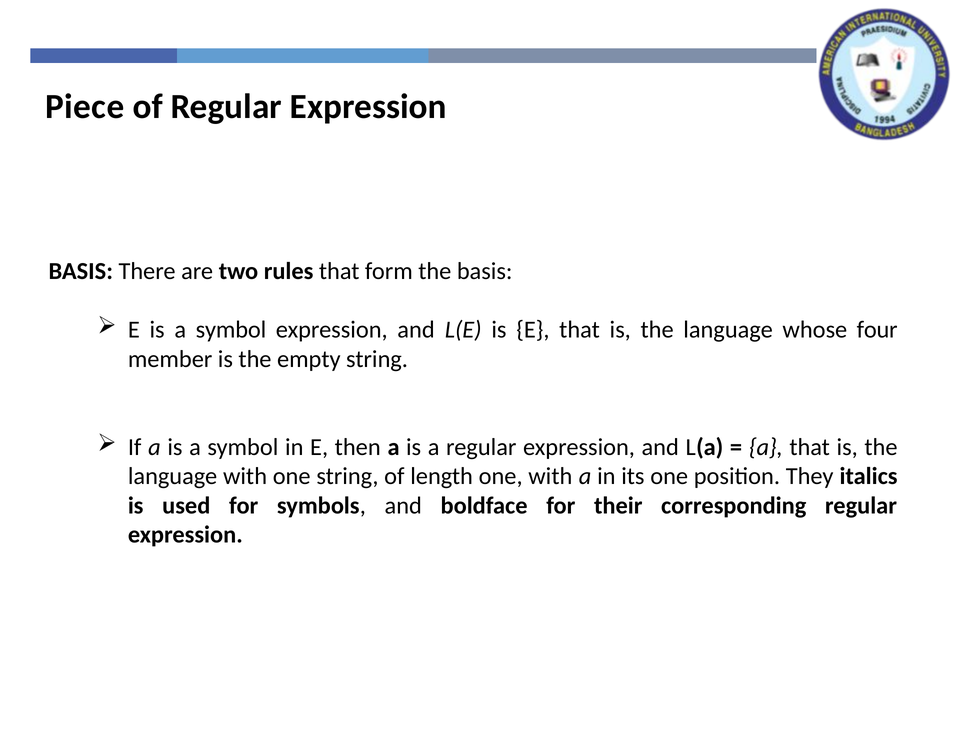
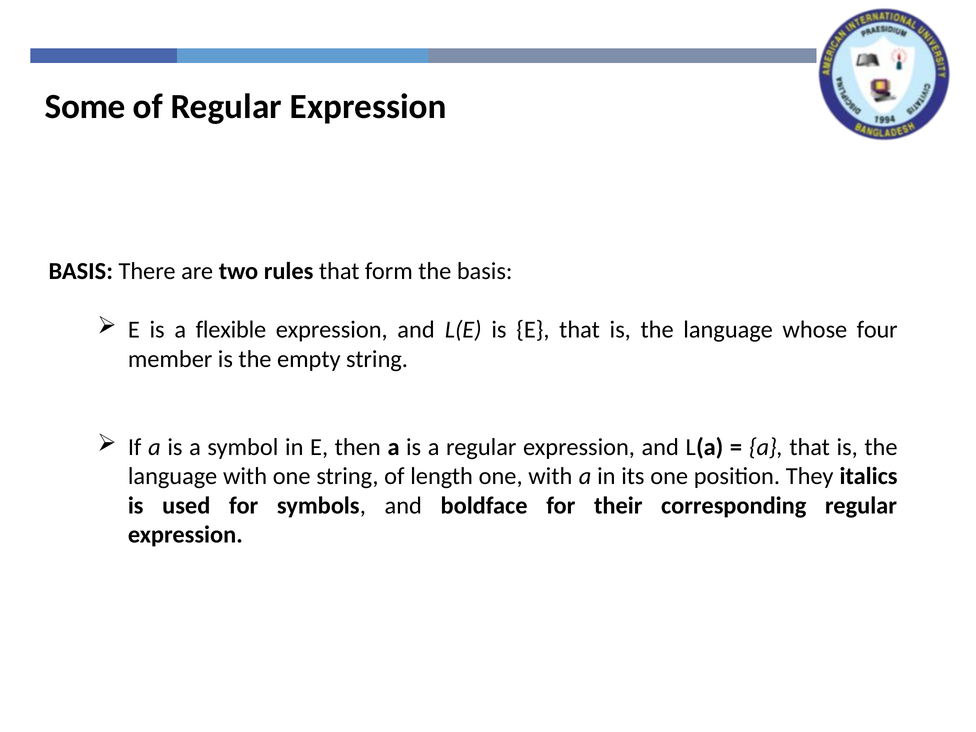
Piece: Piece -> Some
E is a symbol: symbol -> flexible
